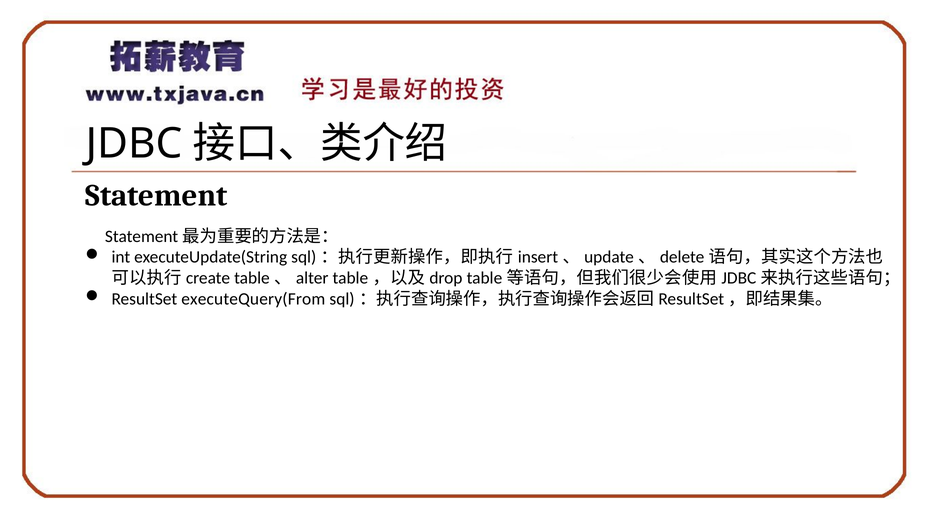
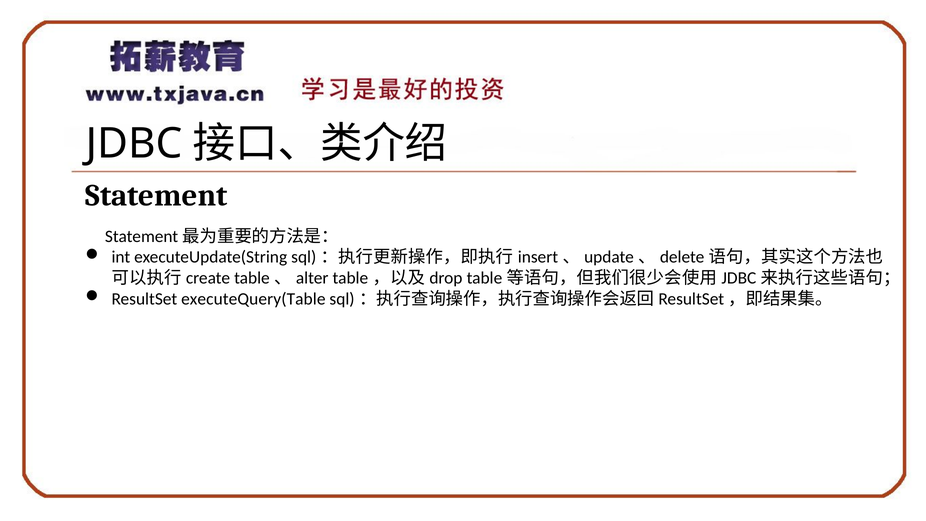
executeQuery(From: executeQuery(From -> executeQuery(Table
